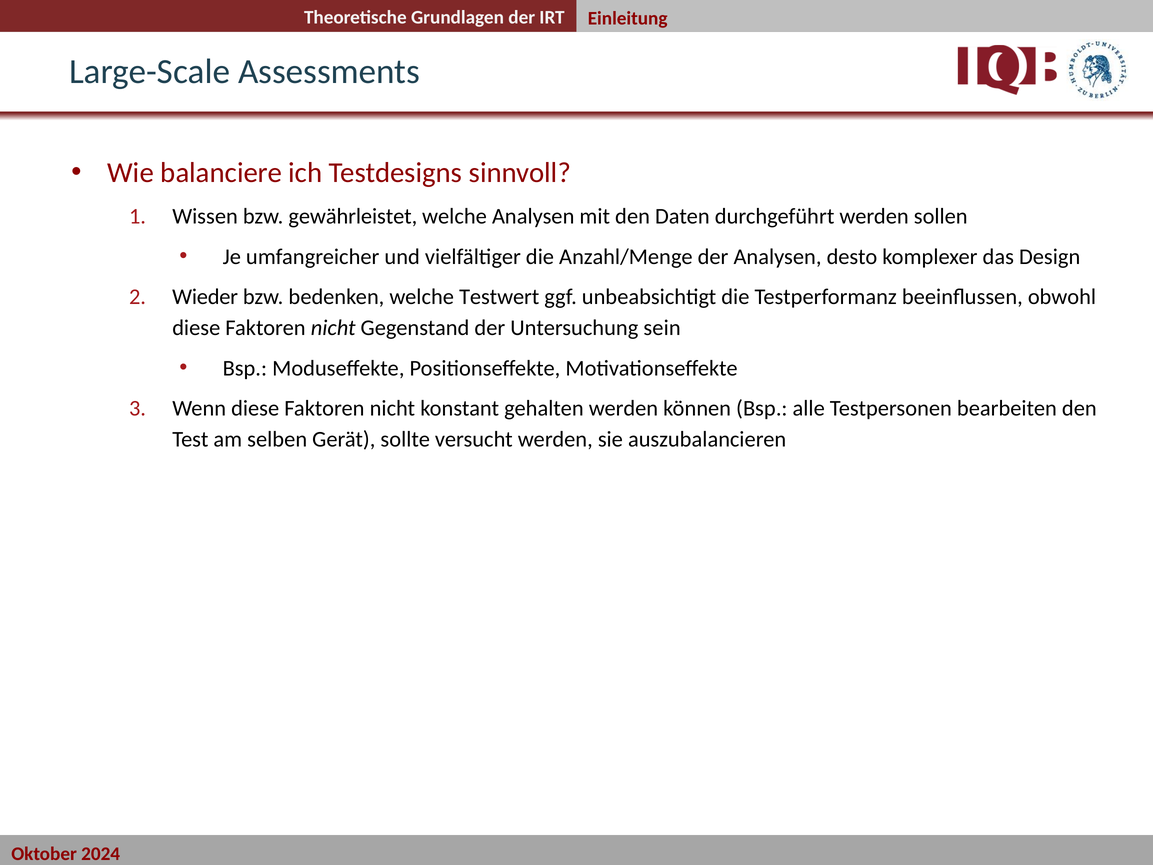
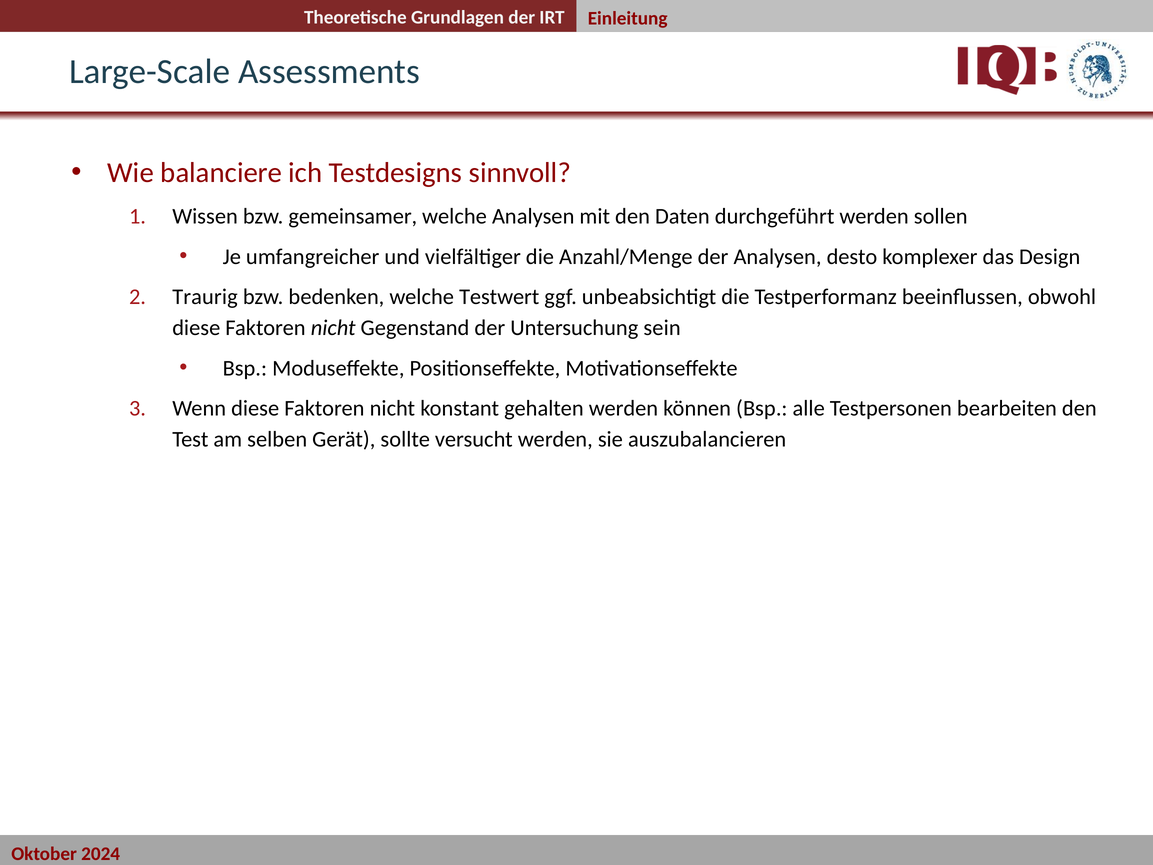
gewährleistet: gewährleistet -> gemeinsamer
Wieder: Wieder -> Traurig
